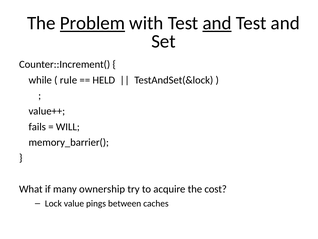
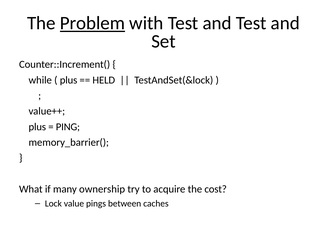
and at (217, 23) underline: present -> none
rule at (68, 80): rule -> plus
fails at (37, 127): fails -> plus
WILL: WILL -> PING
